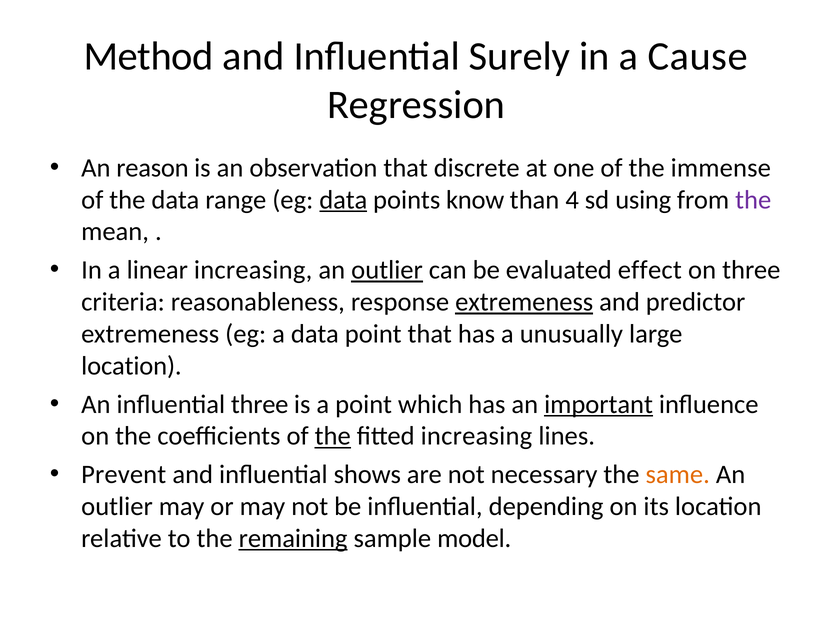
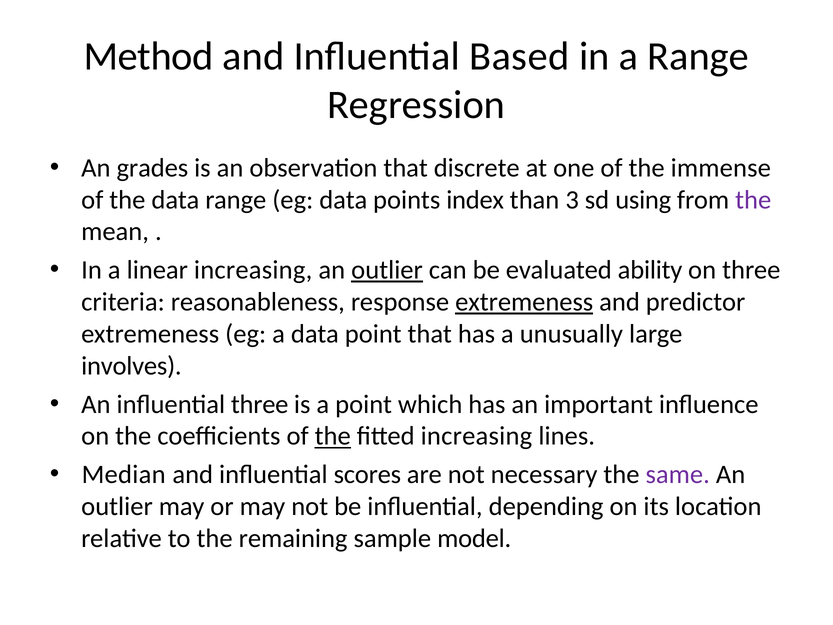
Surely: Surely -> Based
a Cause: Cause -> Range
reason: reason -> grades
data at (343, 200) underline: present -> none
know: know -> index
4: 4 -> 3
effect: effect -> ability
location at (131, 366): location -> involves
important underline: present -> none
Prevent: Prevent -> Median
shows: shows -> scores
same colour: orange -> purple
remaining underline: present -> none
